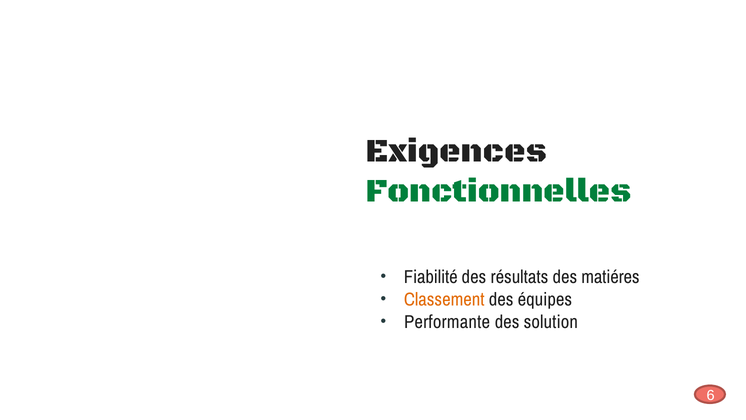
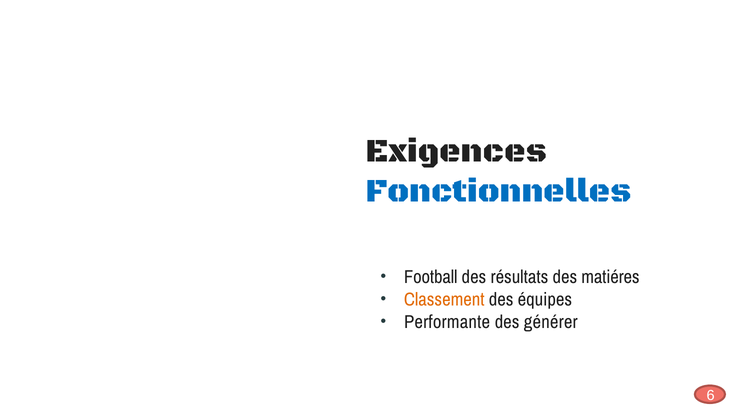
Fonctionnelles colour: green -> blue
Fiabilité: Fiabilité -> Football
solution: solution -> générer
